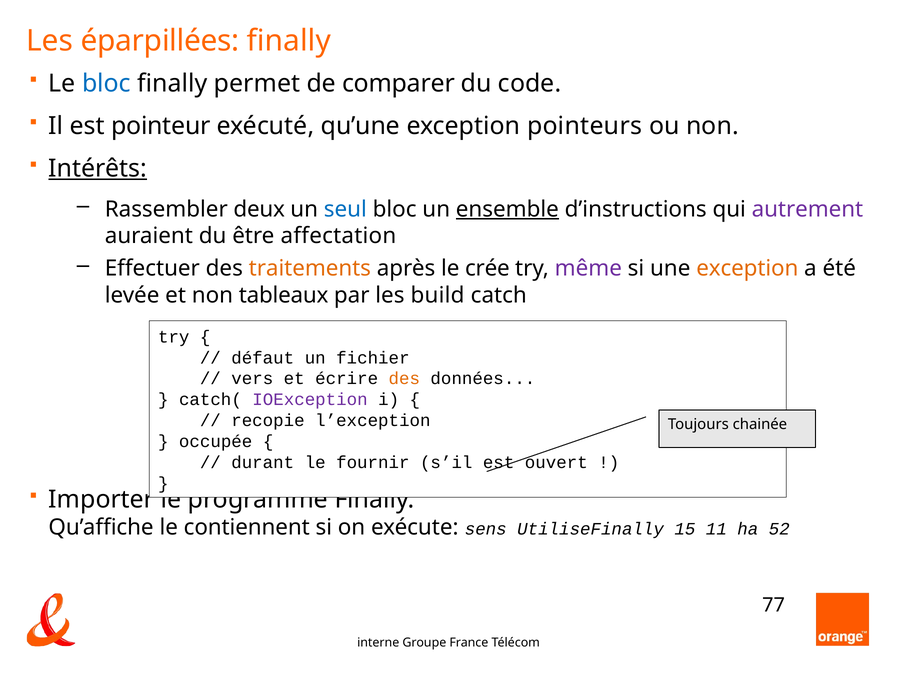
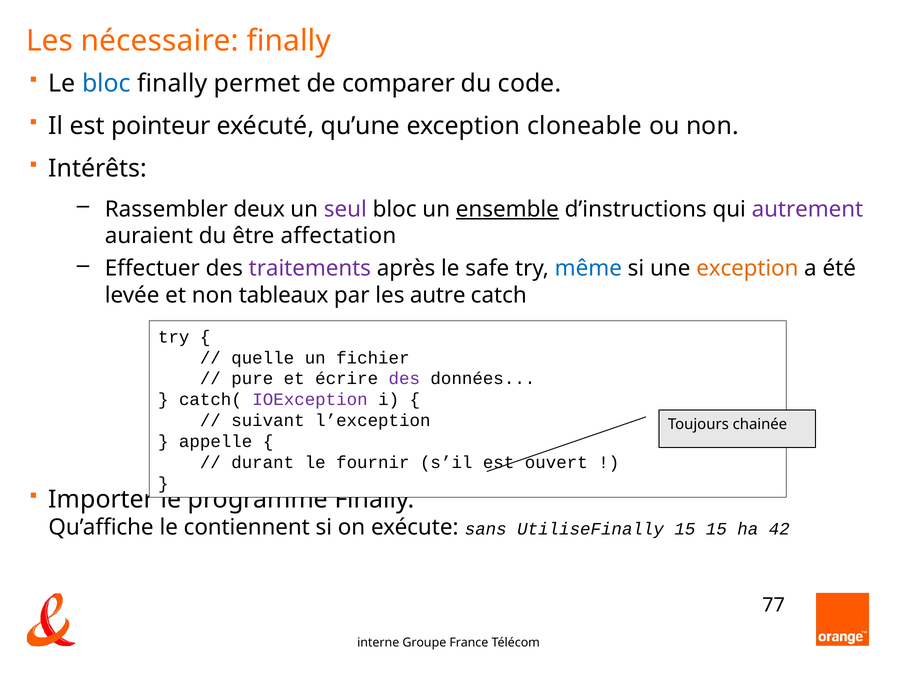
éparpillées: éparpillées -> nécessaire
pointeurs: pointeurs -> cloneable
Intérêts underline: present -> none
seul colour: blue -> purple
traitements colour: orange -> purple
crée: crée -> safe
même colour: purple -> blue
build: build -> autre
défaut: défaut -> quelle
vers: vers -> pure
des at (404, 379) colour: orange -> purple
recopie: recopie -> suivant
occupée: occupée -> appelle
sens: sens -> sans
15 11: 11 -> 15
52: 52 -> 42
